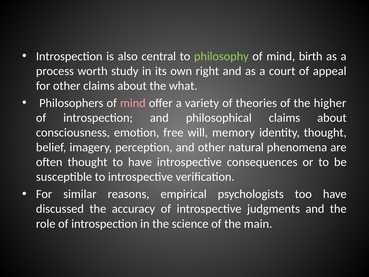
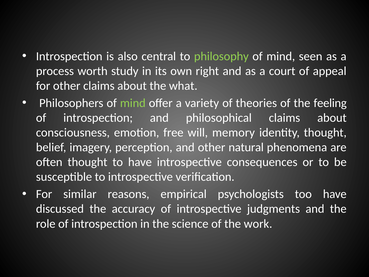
birth: birth -> seen
mind at (133, 103) colour: pink -> light green
higher: higher -> feeling
main: main -> work
